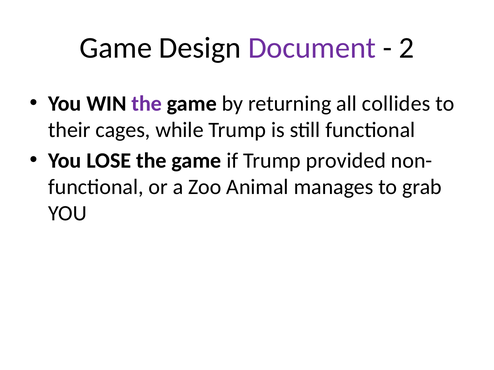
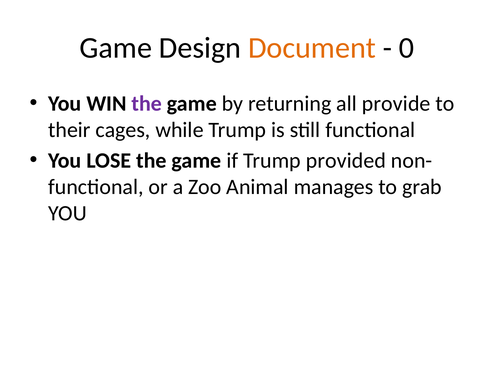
Document colour: purple -> orange
2: 2 -> 0
collides: collides -> provide
